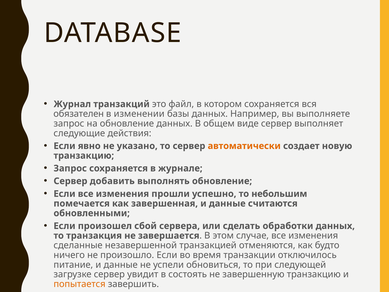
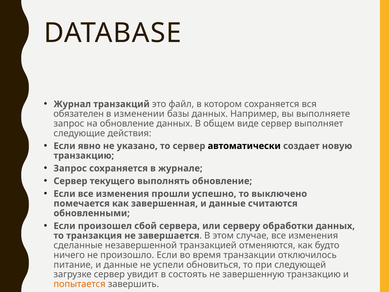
автоматически colour: orange -> black
добавить: добавить -> текущего
небольшим: небольшим -> выключено
сделать: сделать -> серверу
